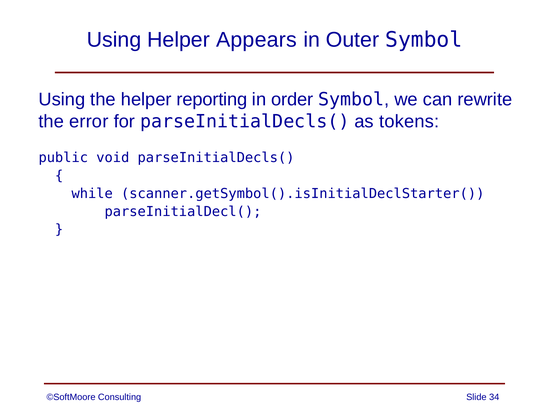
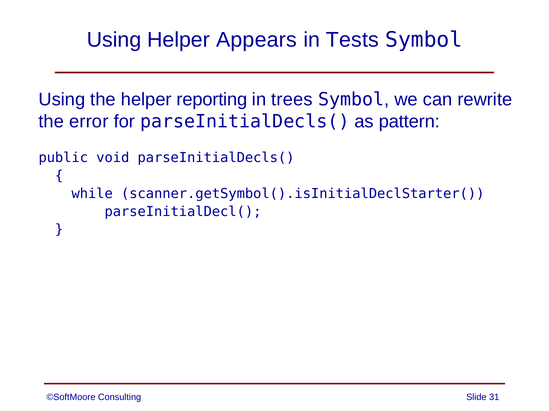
Outer: Outer -> Tests
order: order -> trees
tokens: tokens -> pattern
34: 34 -> 31
